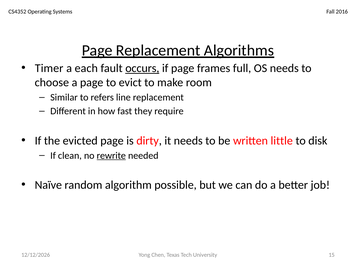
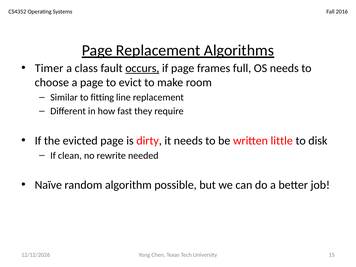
each: each -> class
refers: refers -> fitting
rewrite underline: present -> none
